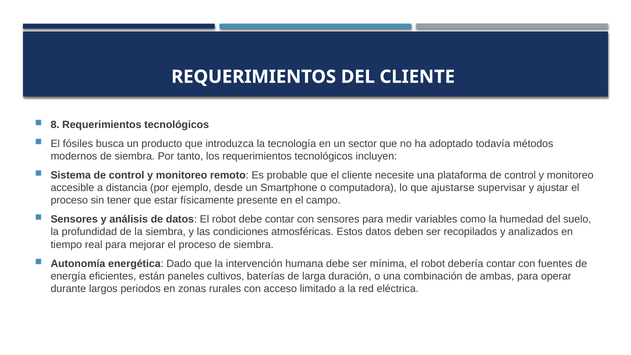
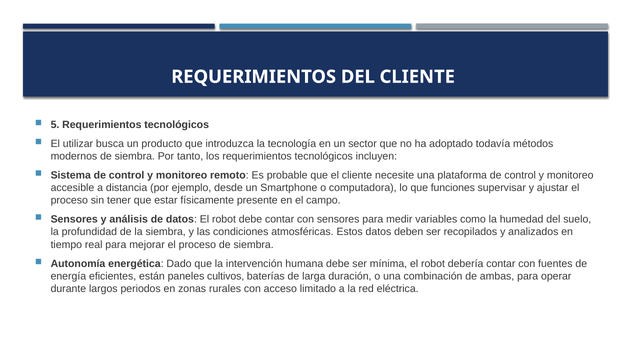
8: 8 -> 5
fósiles: fósiles -> utilizar
ajustarse: ajustarse -> funciones
